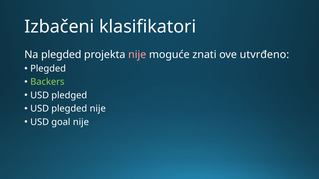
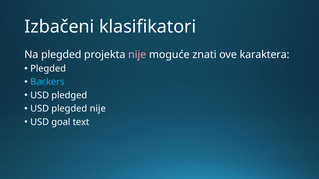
utvrđeno: utvrđeno -> karaktera
Backers colour: light green -> light blue
goal nije: nije -> text
